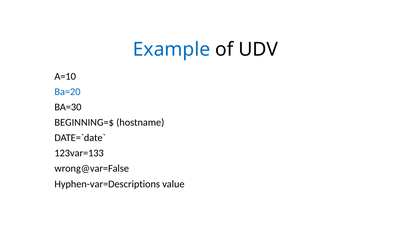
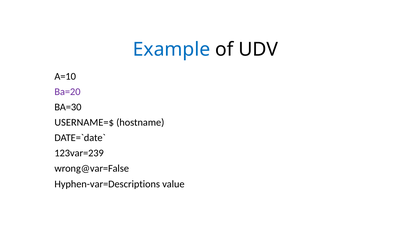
Ba=20 colour: blue -> purple
BEGINNING=$: BEGINNING=$ -> USERNAME=$
123var=133: 123var=133 -> 123var=239
